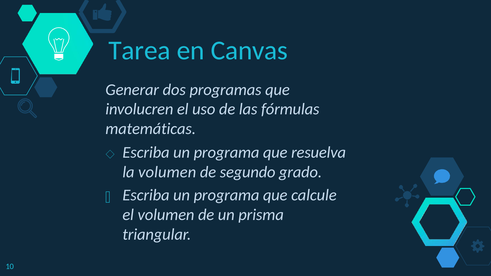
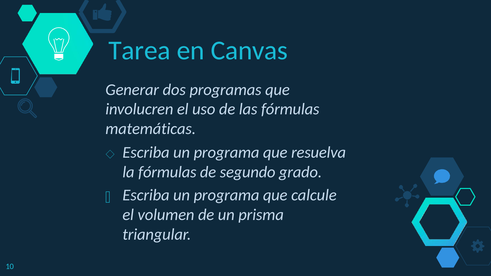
la volumen: volumen -> fórmulas
